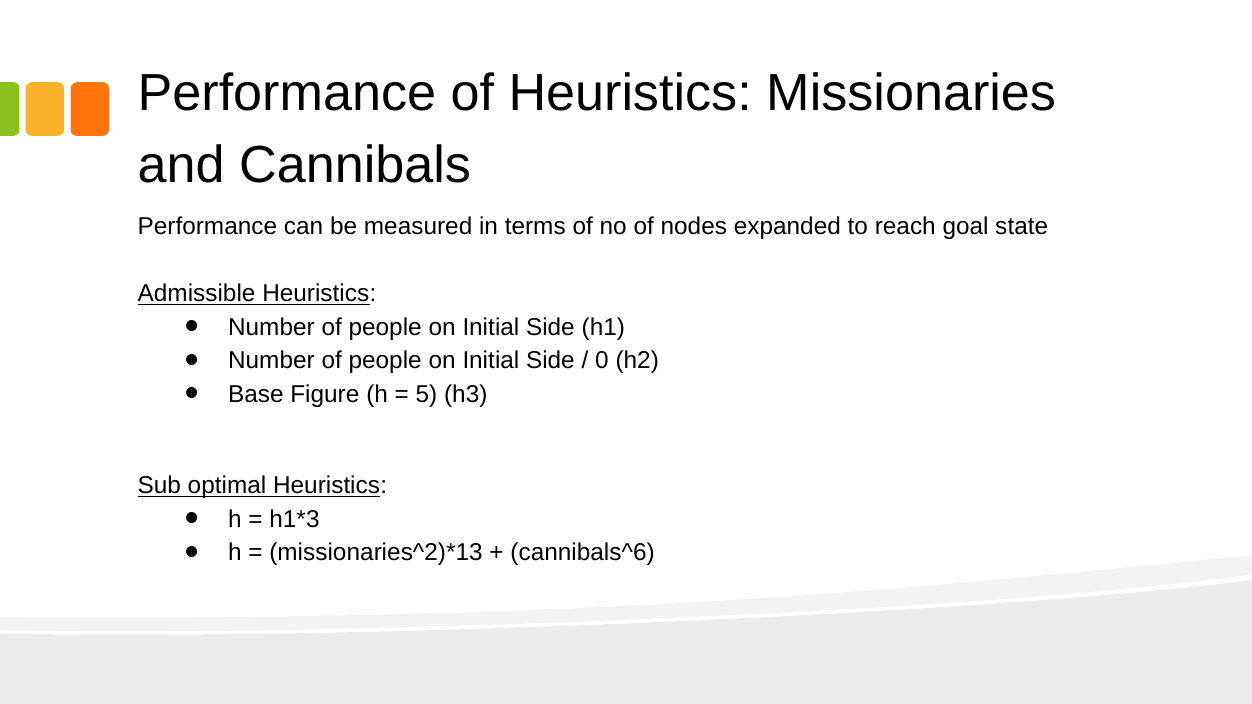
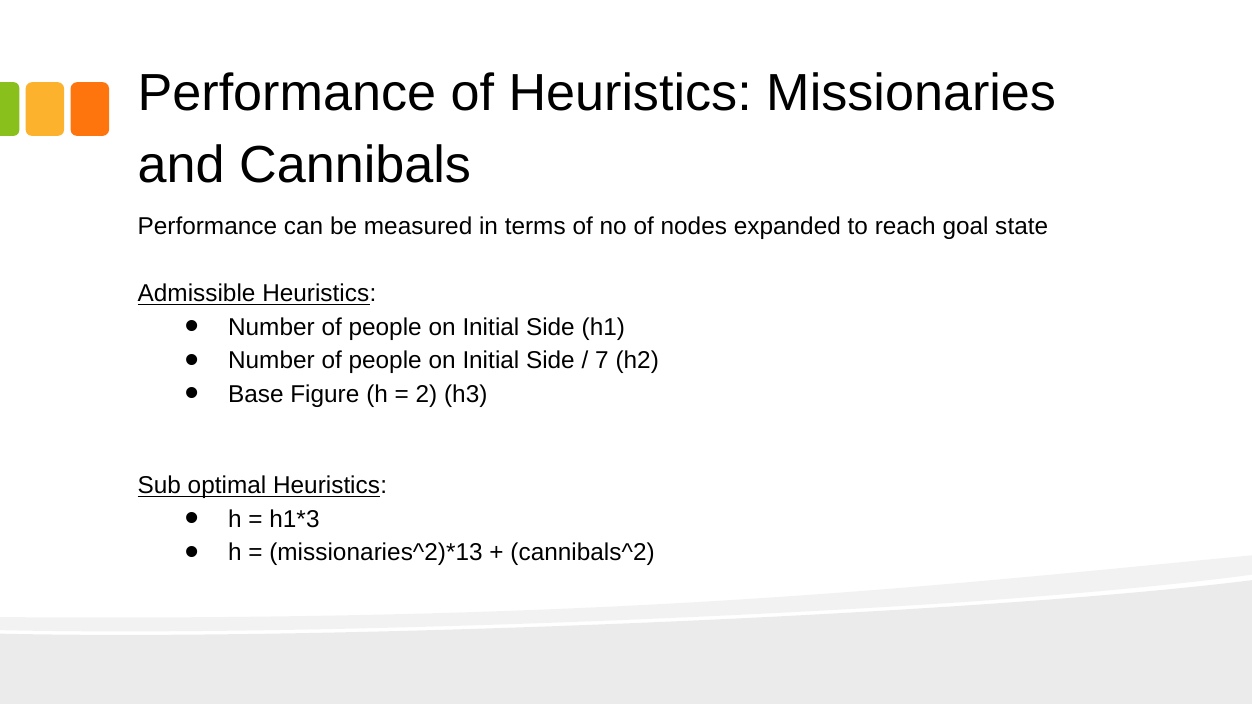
0: 0 -> 7
5: 5 -> 2
cannibals^6: cannibals^6 -> cannibals^2
